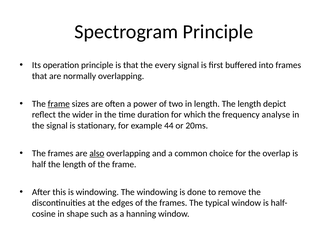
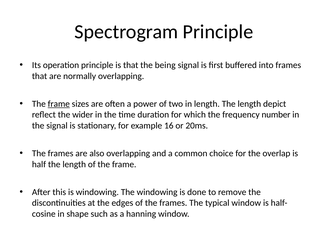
every: every -> being
analyse: analyse -> number
44: 44 -> 16
also underline: present -> none
